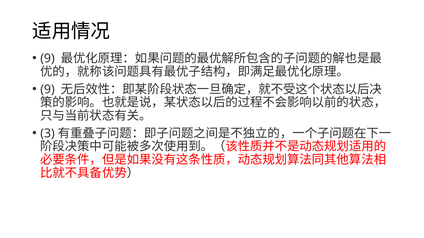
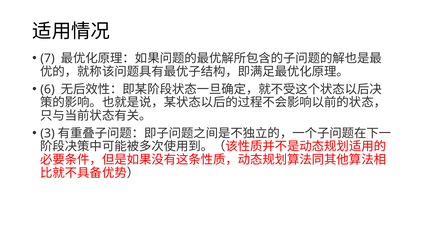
9 at (48, 59): 9 -> 7
9 at (48, 89): 9 -> 6
